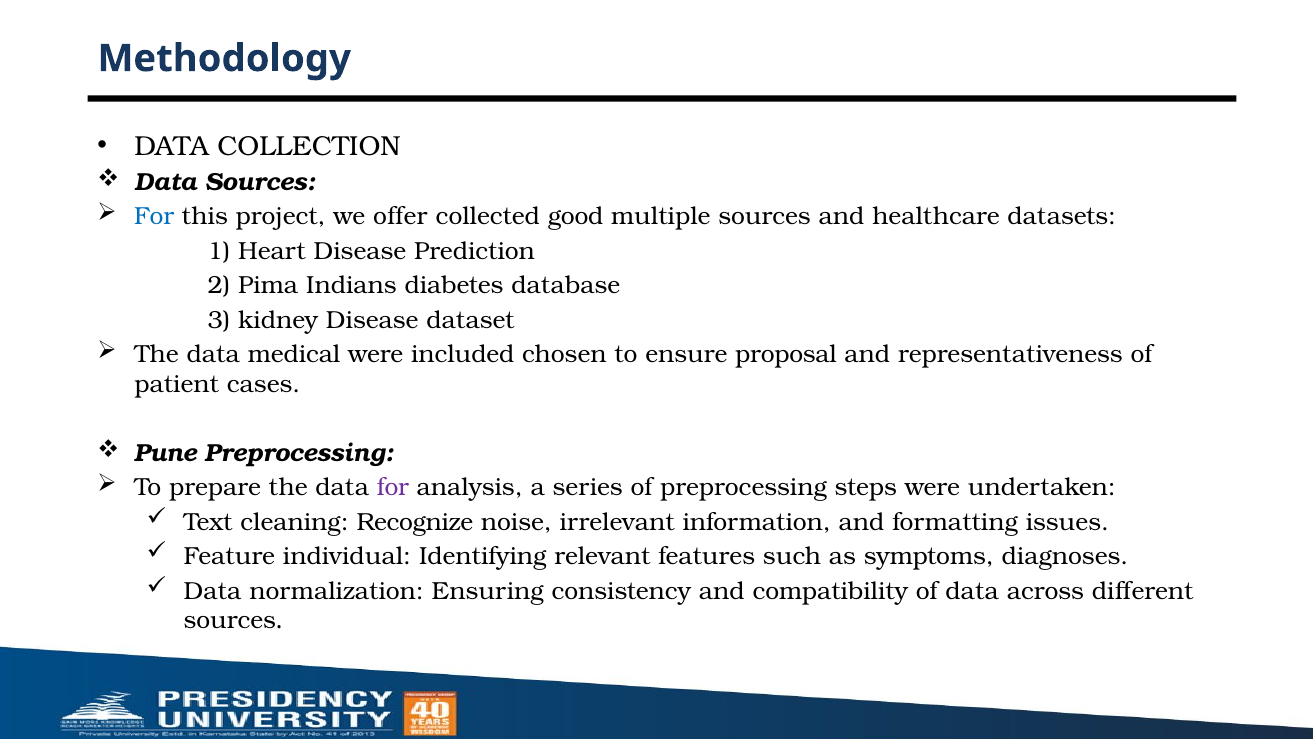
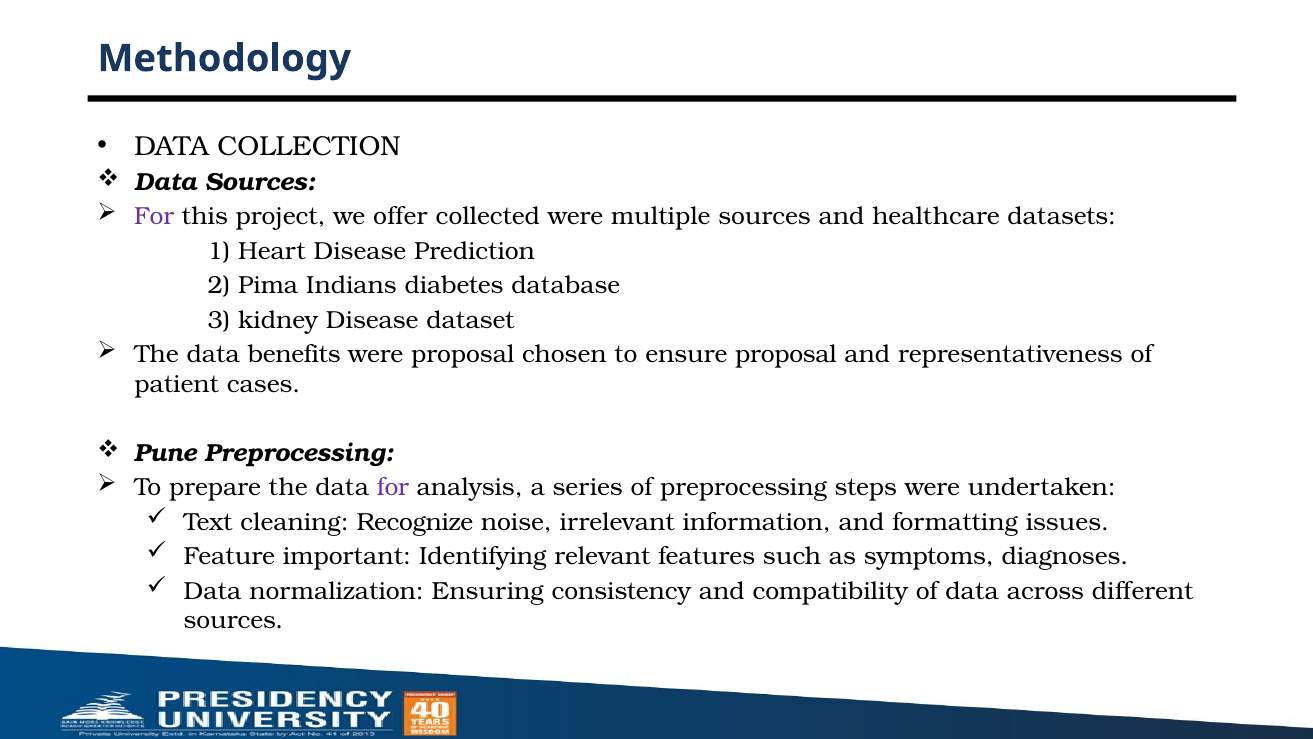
For at (154, 217) colour: blue -> purple
collected good: good -> were
medical: medical -> benefits
were included: included -> proposal
individual: individual -> important
